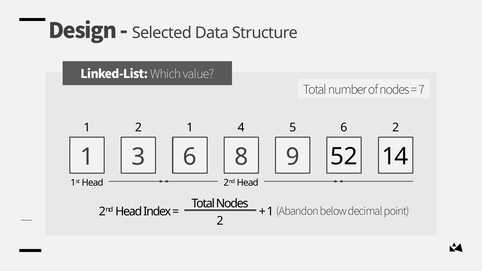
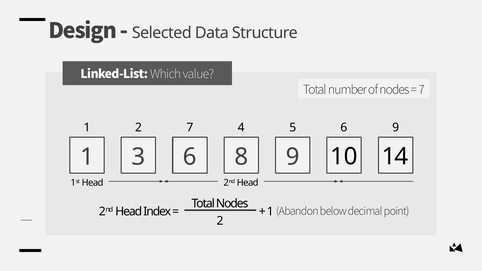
2 1: 1 -> 7
6 2: 2 -> 9
52: 52 -> 10
